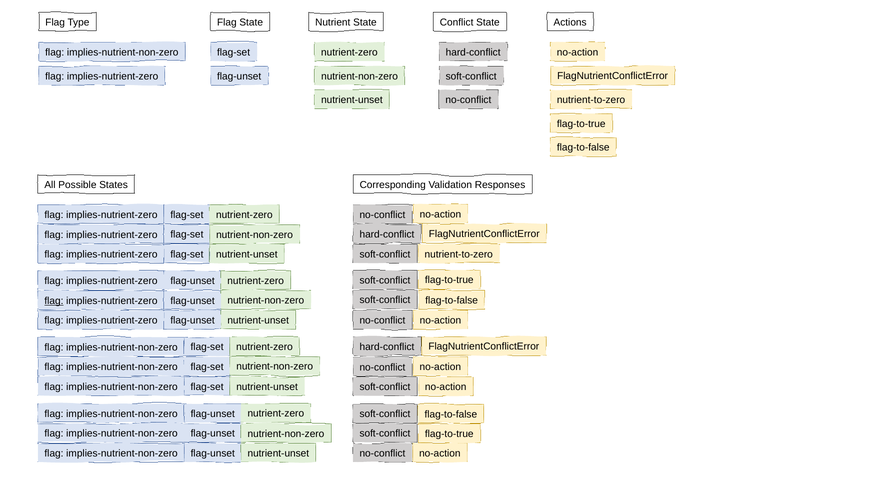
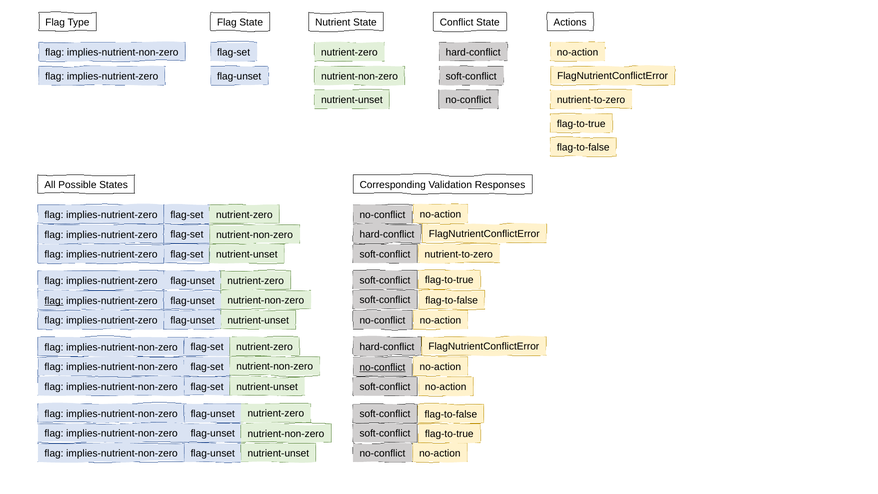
no-conflict at (382, 367) underline: none -> present
